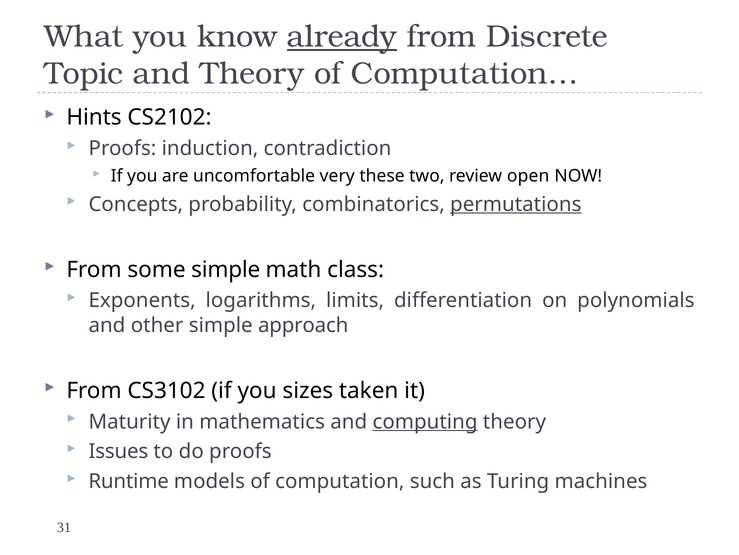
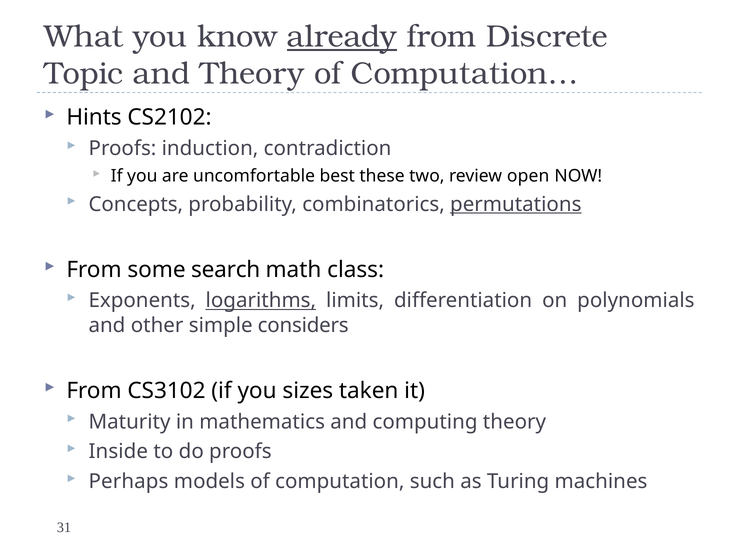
very: very -> best
some simple: simple -> search
logarithms underline: none -> present
approach: approach -> considers
computing underline: present -> none
Issues: Issues -> Inside
Runtime: Runtime -> Perhaps
